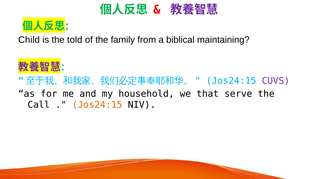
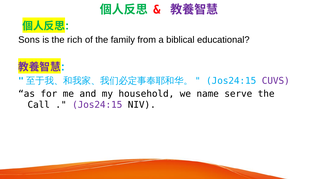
Child: Child -> Sons
told: told -> rich
maintaining: maintaining -> educational
that: that -> name
Jos24:15 at (97, 105) colour: orange -> purple
